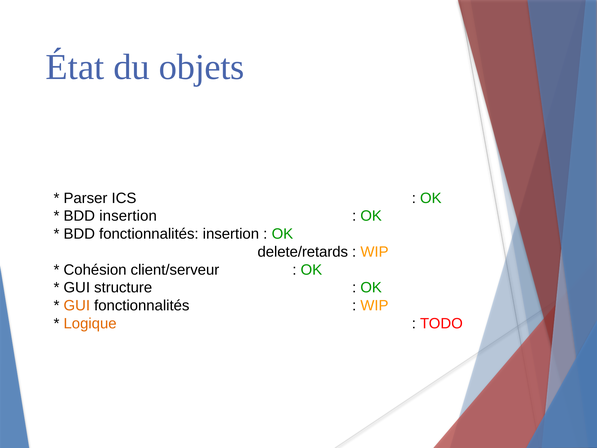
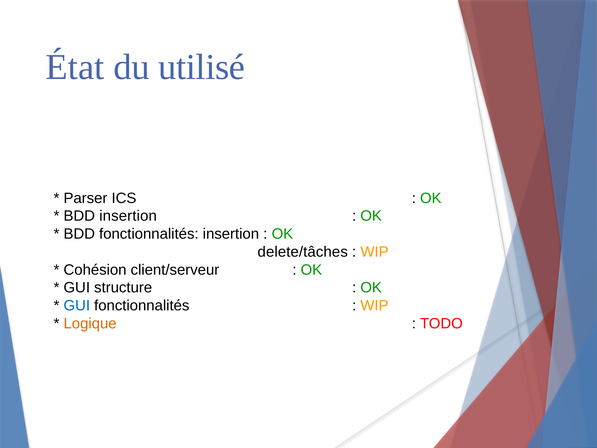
objets: objets -> utilisé
delete/retards: delete/retards -> delete/tâches
GUI at (77, 305) colour: orange -> blue
